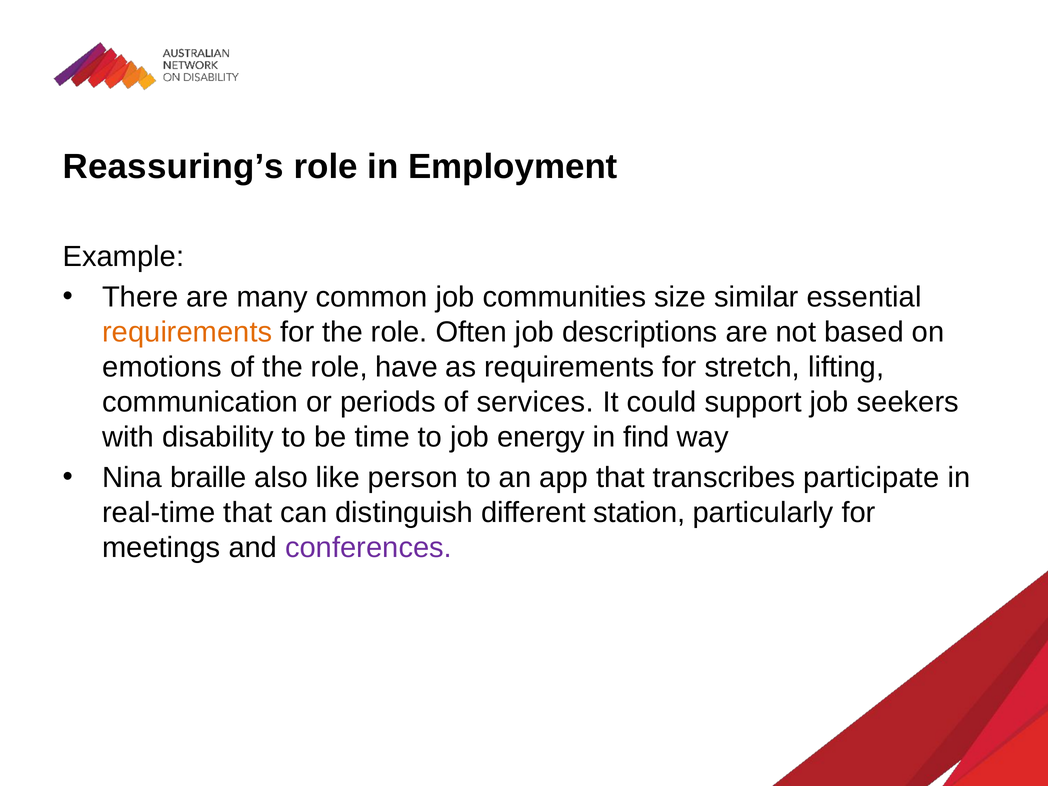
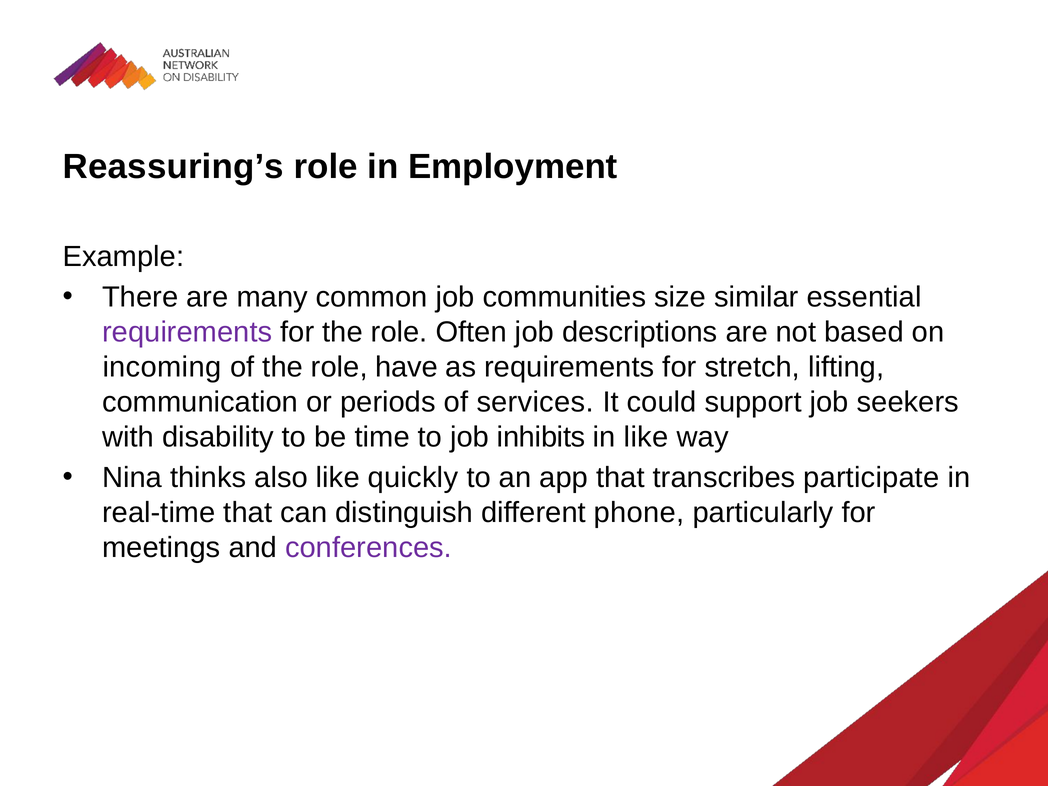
requirements at (187, 332) colour: orange -> purple
emotions: emotions -> incoming
energy: energy -> inhibits
in find: find -> like
braille: braille -> thinks
person: person -> quickly
station: station -> phone
